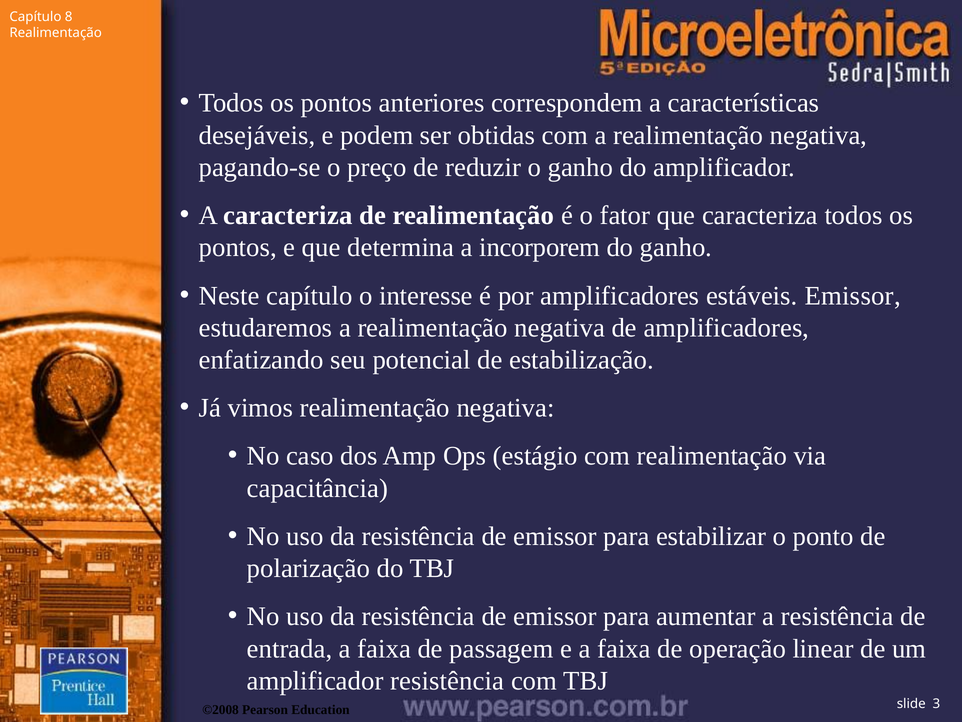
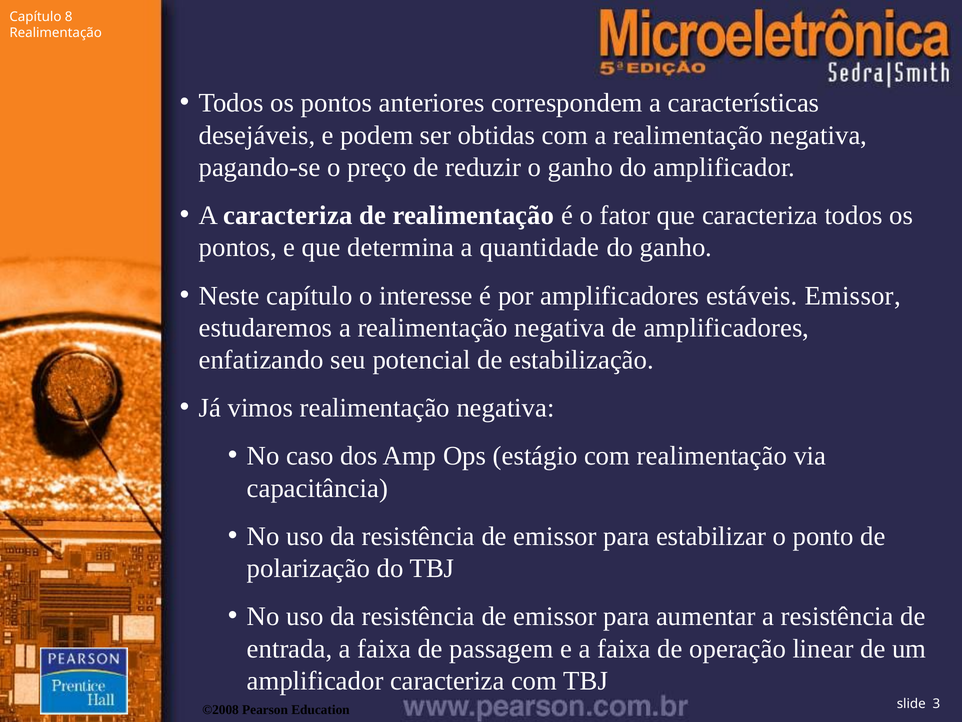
incorporem: incorporem -> quantidade
amplificador resistência: resistência -> caracteriza
